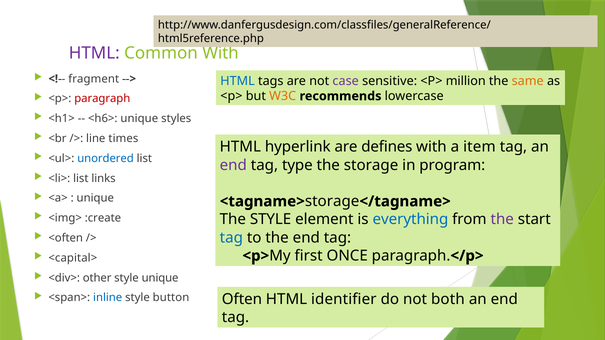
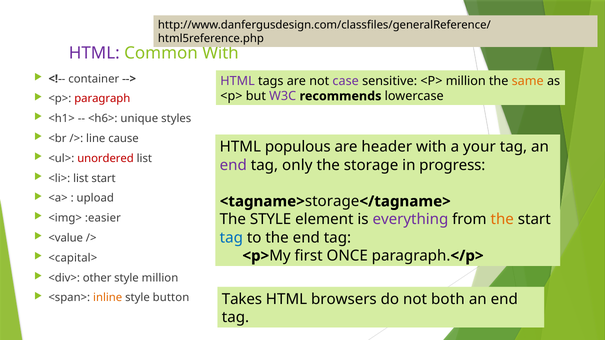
fragment: fragment -> container
HTML at (238, 81) colour: blue -> purple
W3C colour: orange -> purple
times: times -> cause
hyperlink: hyperlink -> populous
defines: defines -> header
item: item -> your
unordered colour: blue -> red
type: type -> only
program: program -> progress
list links: links -> start
unique at (95, 198): unique -> upload
:create: :create -> :easier
everything colour: blue -> purple
the at (502, 220) colour: purple -> orange
<often: <often -> <value
style unique: unique -> million
inline colour: blue -> orange
Often: Often -> Takes
identifier: identifier -> browsers
